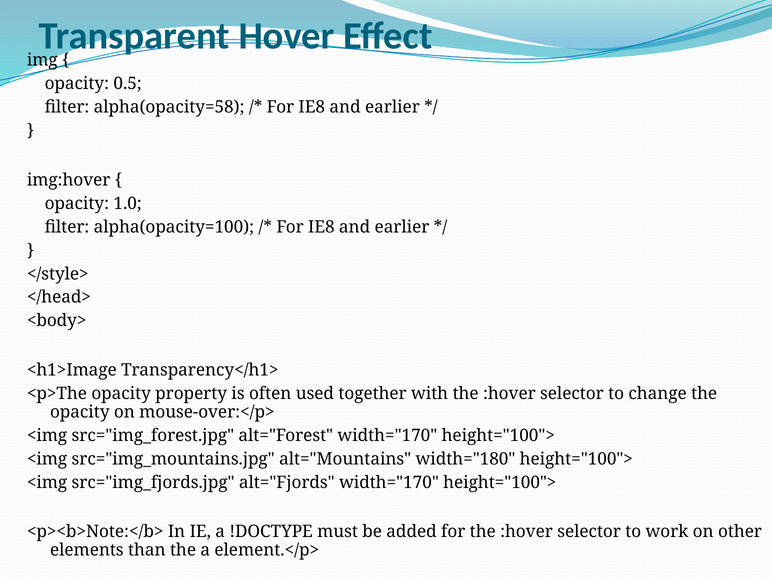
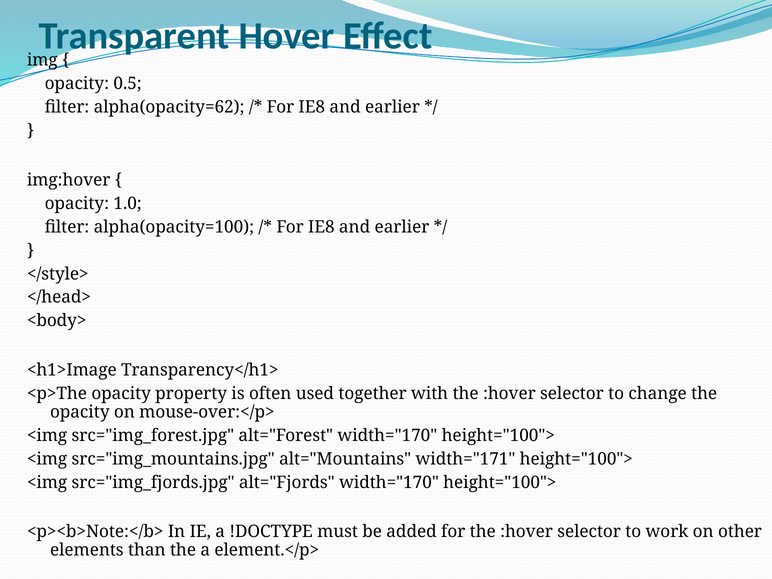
alpha(opacity=58: alpha(opacity=58 -> alpha(opacity=62
width="180: width="180 -> width="171
